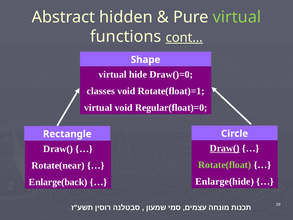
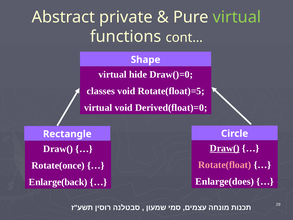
hidden: hidden -> private
cont… underline: present -> none
Rotate(float)=1: Rotate(float)=1 -> Rotate(float)=5
Regular(float)=0: Regular(float)=0 -> Derived(float)=0
Rotate(float colour: light green -> pink
Rotate(near: Rotate(near -> Rotate(once
Enlarge(hide: Enlarge(hide -> Enlarge(does
